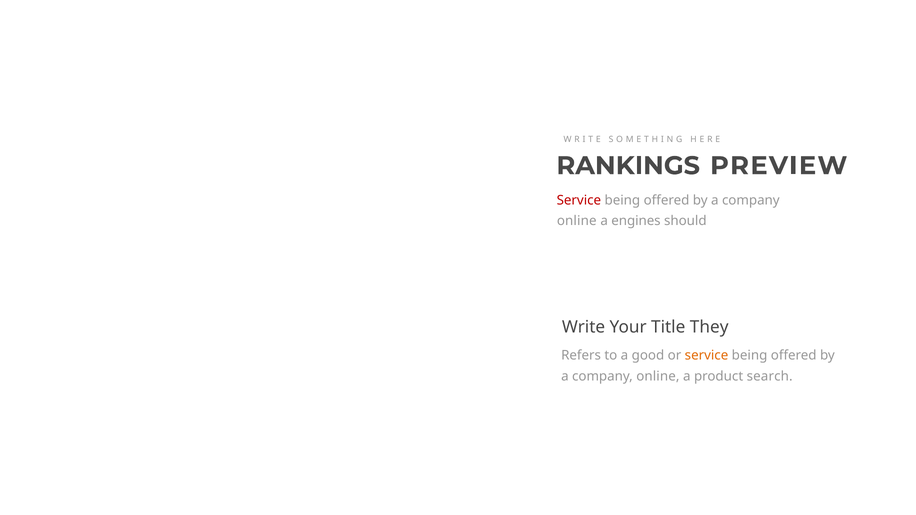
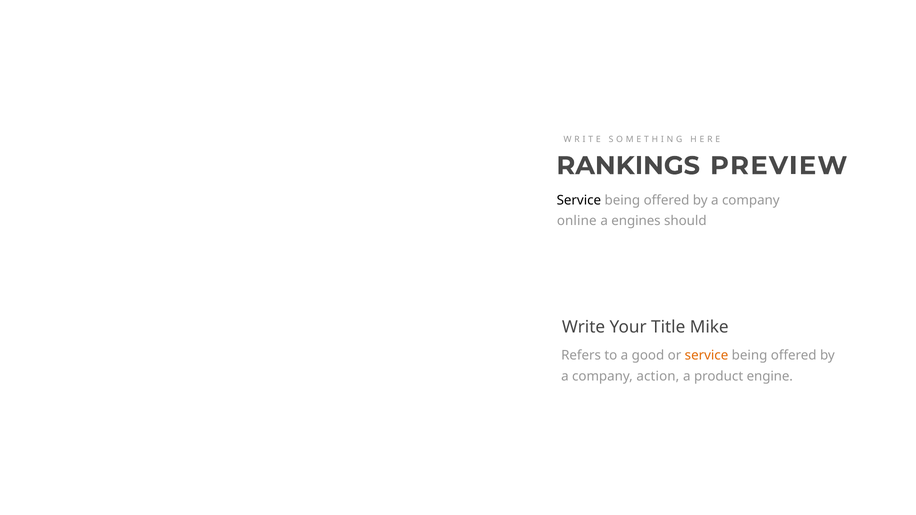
Service at (579, 200) colour: red -> black
They: They -> Mike
online at (658, 376): online -> action
search: search -> engine
